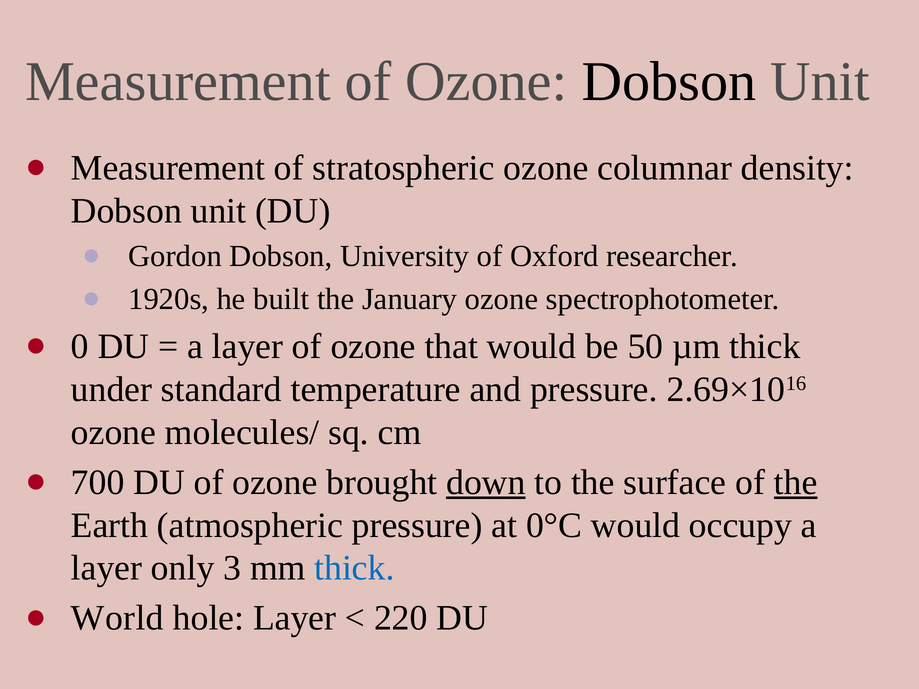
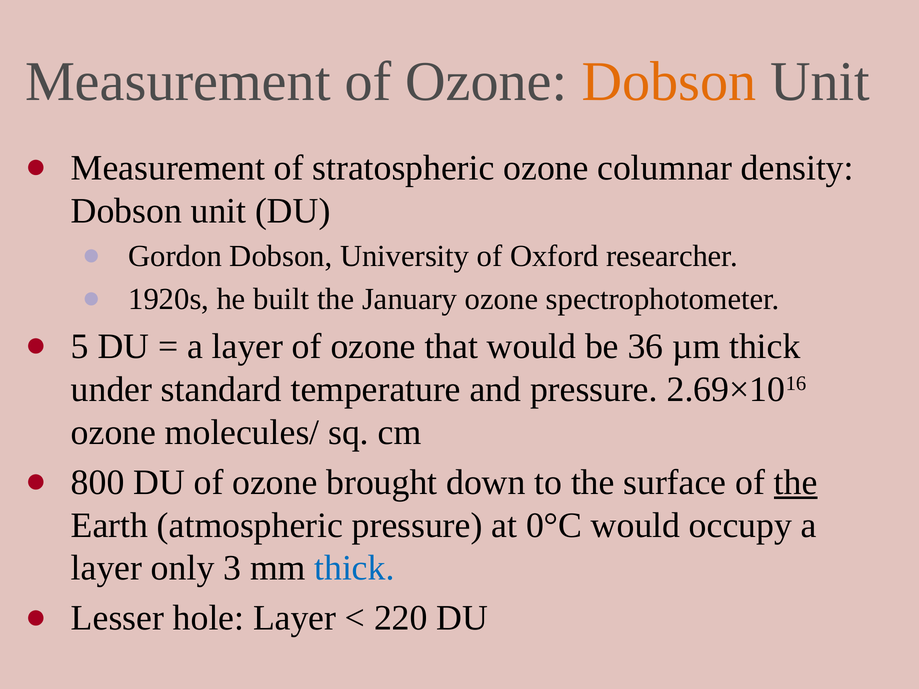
Dobson at (669, 82) colour: black -> orange
0: 0 -> 5
50: 50 -> 36
700: 700 -> 800
down underline: present -> none
World: World -> Lesser
